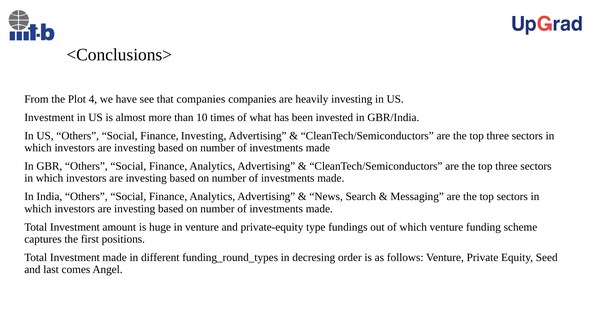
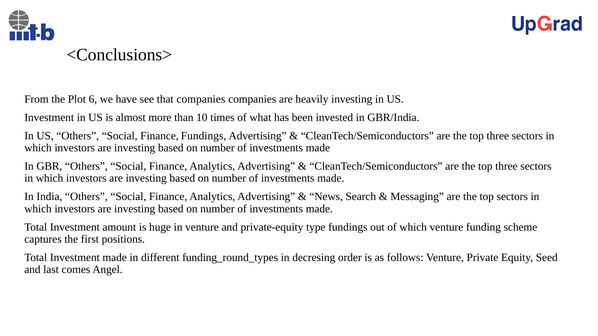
4: 4 -> 6
Finance Investing: Investing -> Fundings
